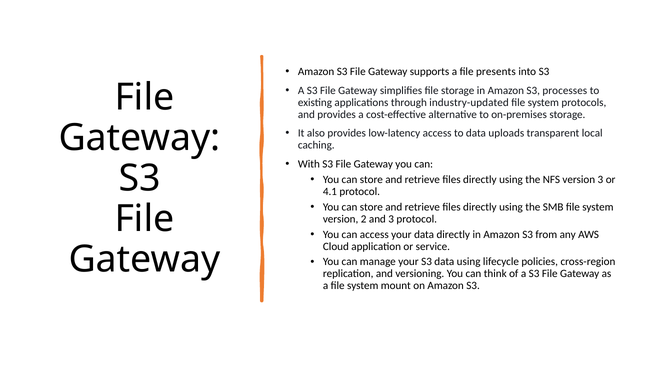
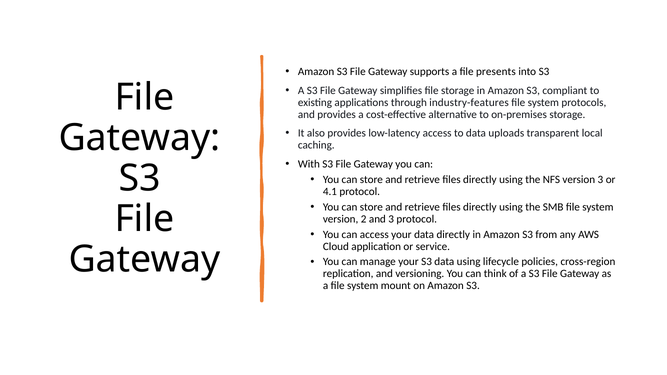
processes: processes -> compliant
industry-updated: industry-updated -> industry-features
